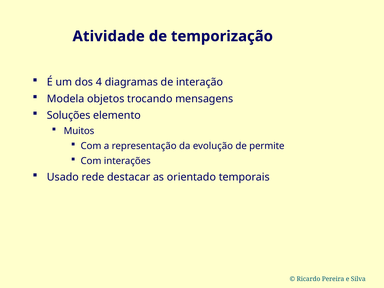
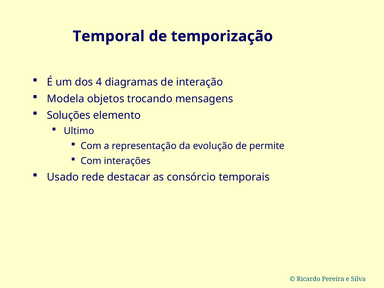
Atividade: Atividade -> Temporal
Muitos: Muitos -> Ultimo
orientado: orientado -> consórcio
